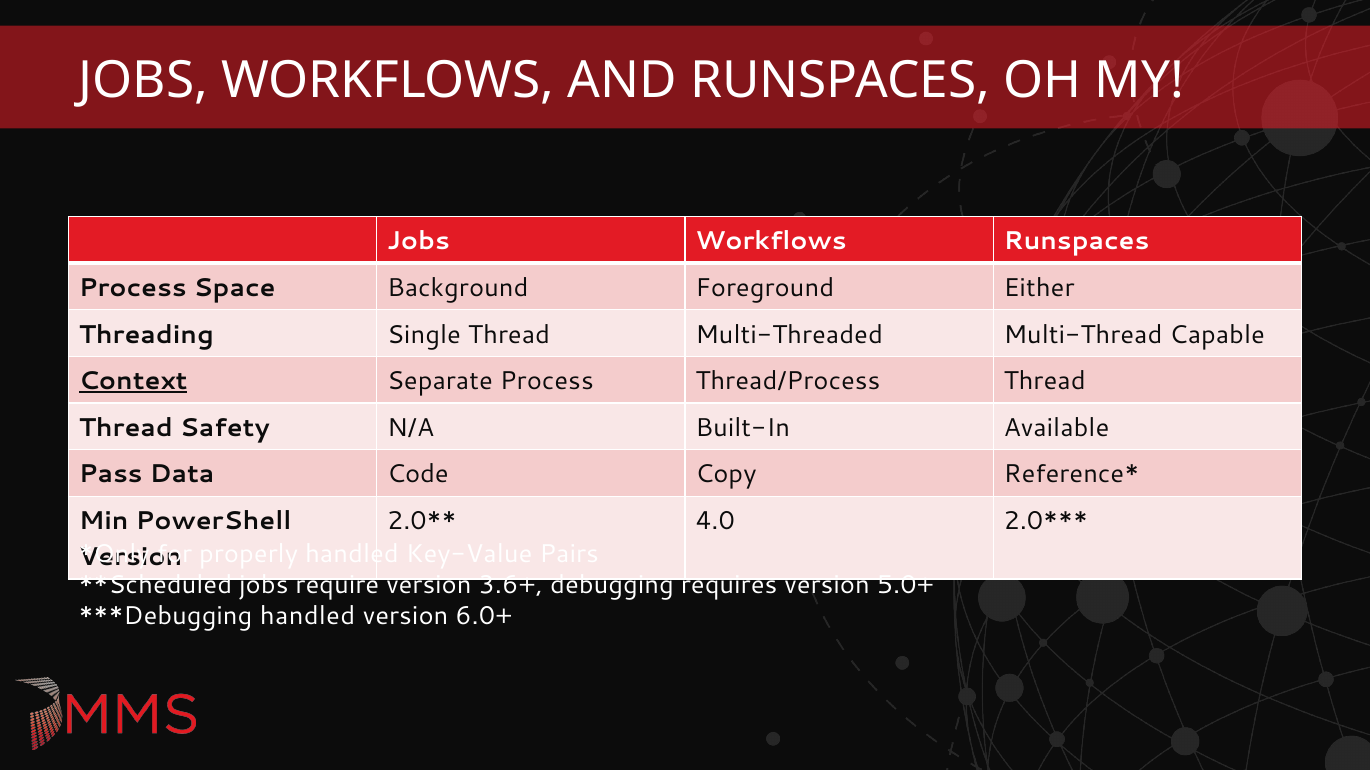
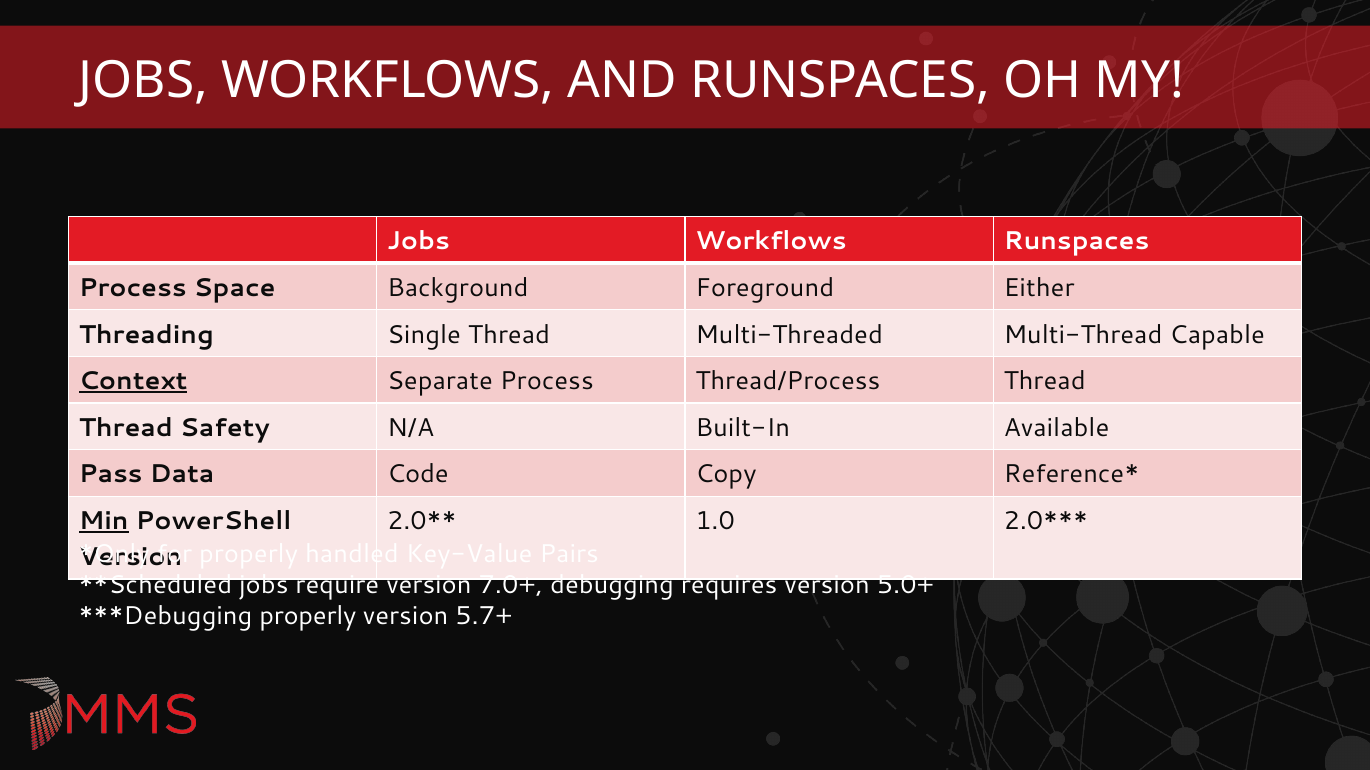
Min underline: none -> present
4.0: 4.0 -> 1.0
3.6+: 3.6+ -> 7.0+
handled at (308, 616): handled -> properly
6.0+: 6.0+ -> 5.7+
